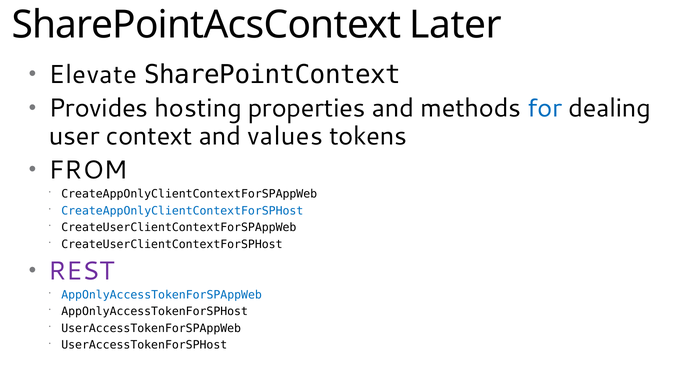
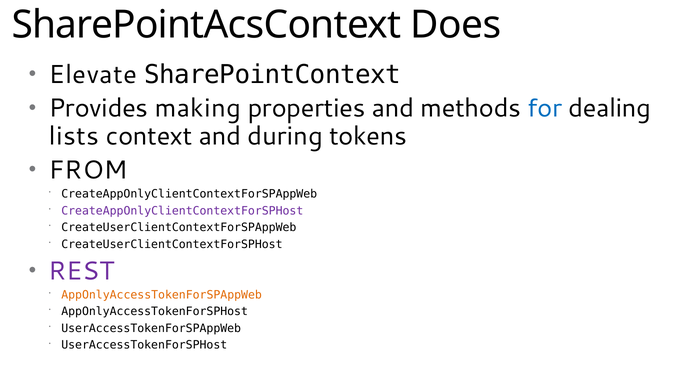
Later: Later -> Does
hosting: hosting -> making
user: user -> lists
values: values -> during
CreateAppOnlyClientContextForSPHost colour: blue -> purple
AppOnlyAccessTokenForSPAppWeb colour: blue -> orange
